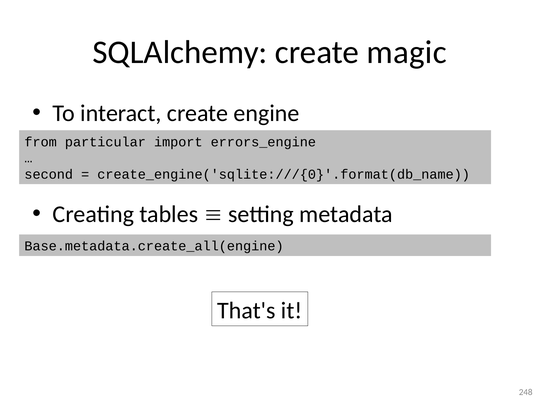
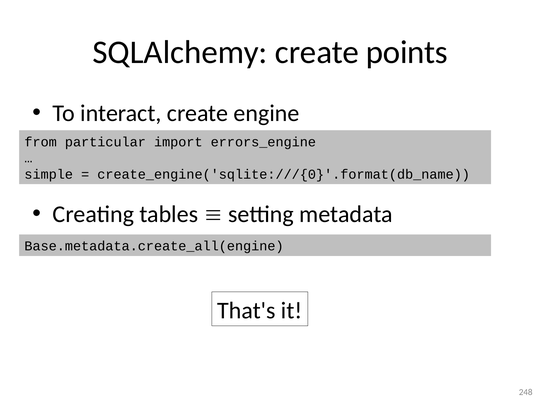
magic: magic -> points
second: second -> simple
